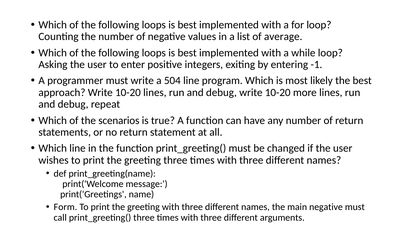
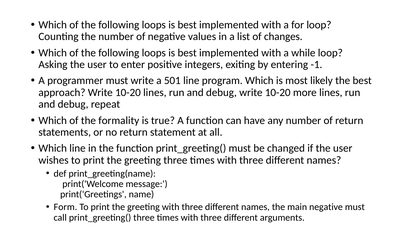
average: average -> changes
504: 504 -> 501
scenarios: scenarios -> formality
